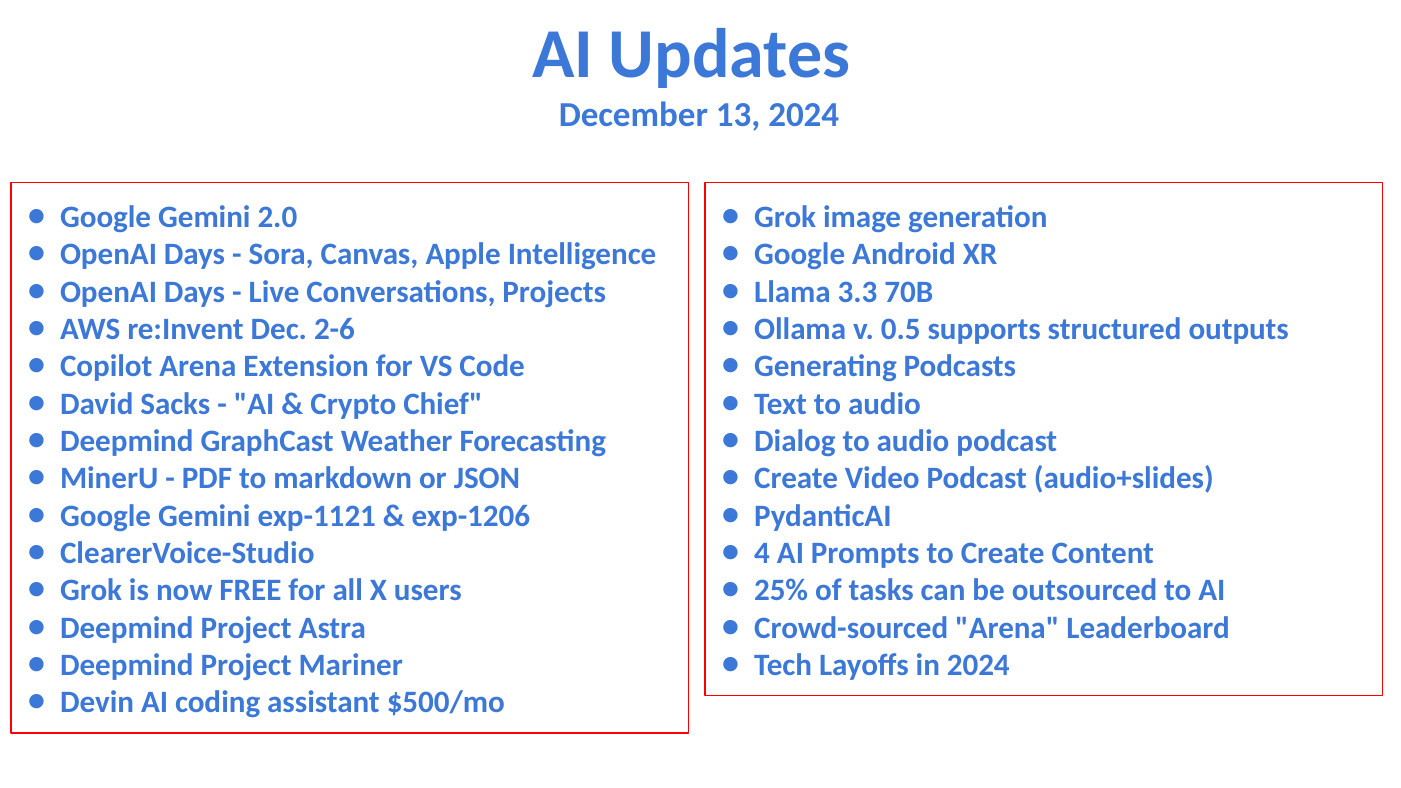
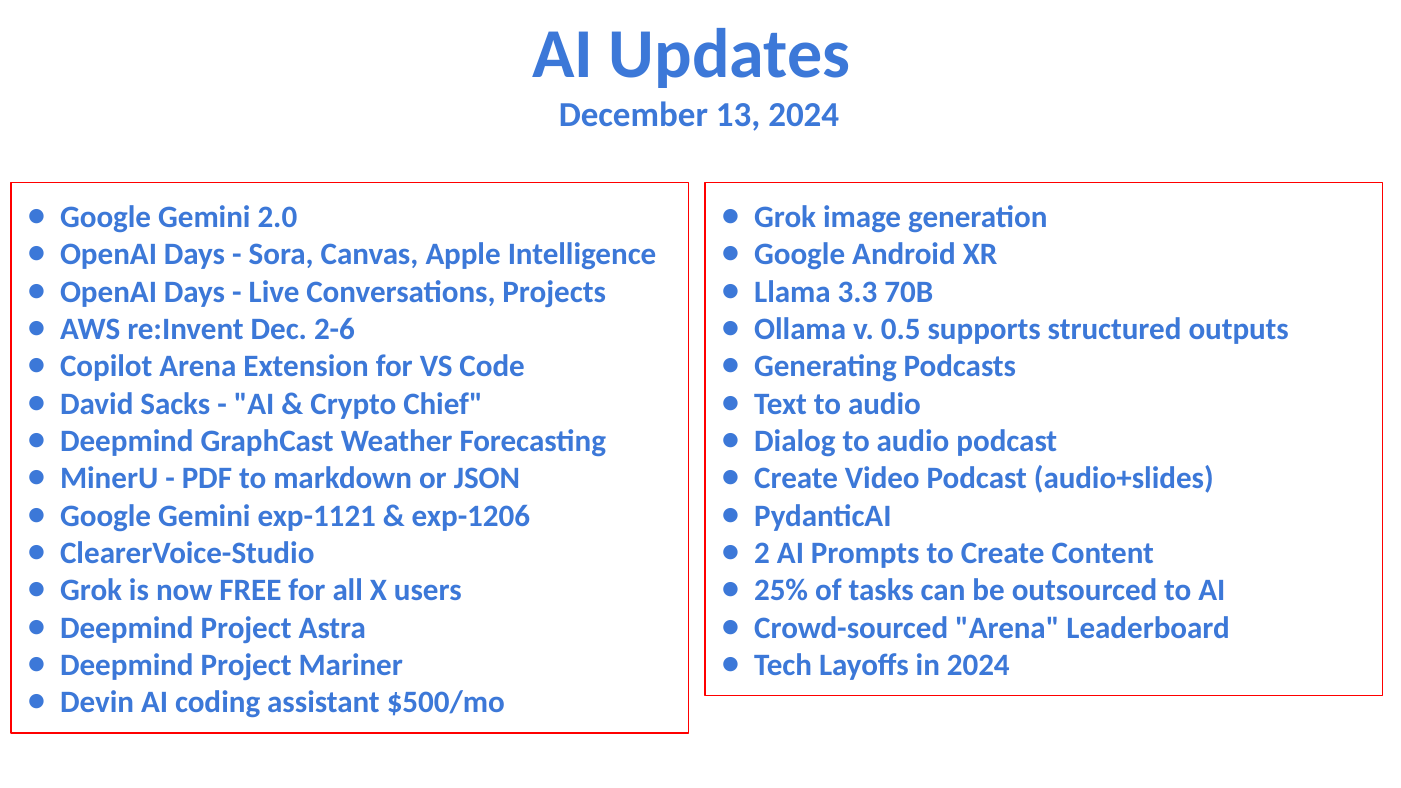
4: 4 -> 2
